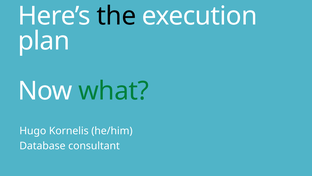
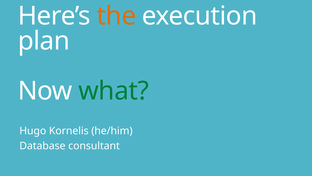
the colour: black -> orange
